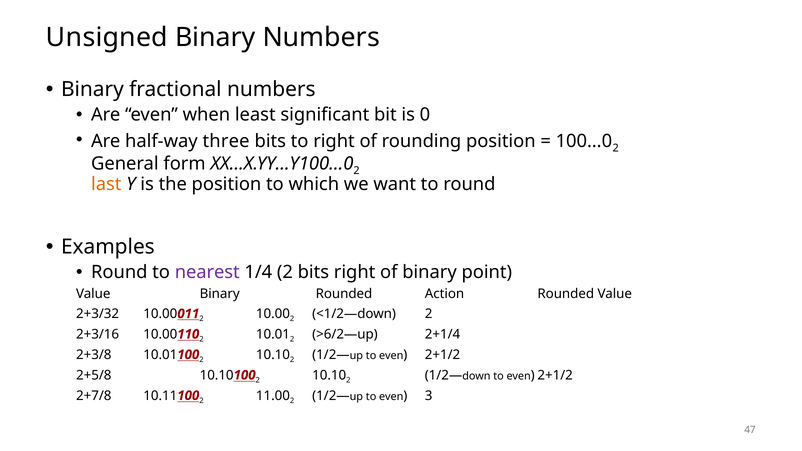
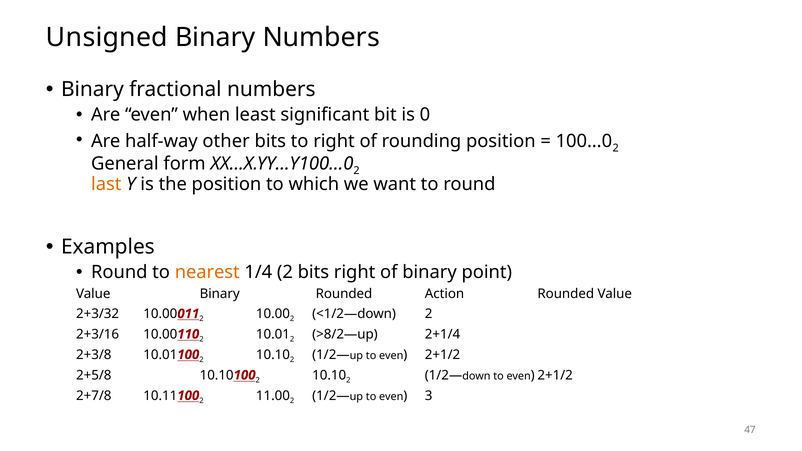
three: three -> other
nearest colour: purple -> orange
>6/2—up: >6/2—up -> >8/2—up
